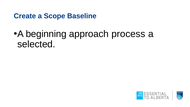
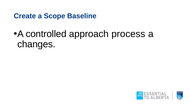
beginning: beginning -> controlled
selected: selected -> changes
